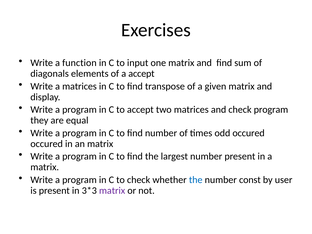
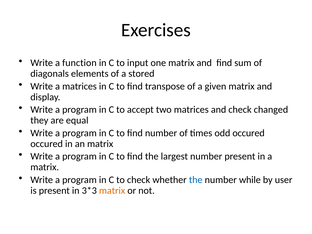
a accept: accept -> stored
check program: program -> changed
const: const -> while
matrix at (112, 191) colour: purple -> orange
